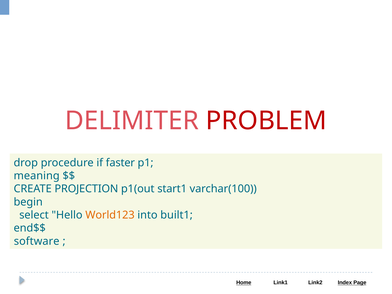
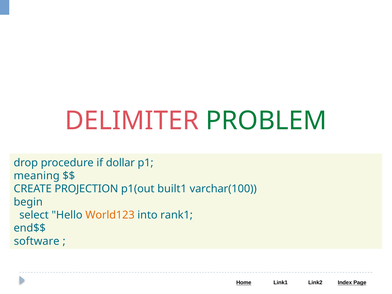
PROBLEM colour: red -> green
faster: faster -> dollar
start1: start1 -> built1
built1: built1 -> rank1
